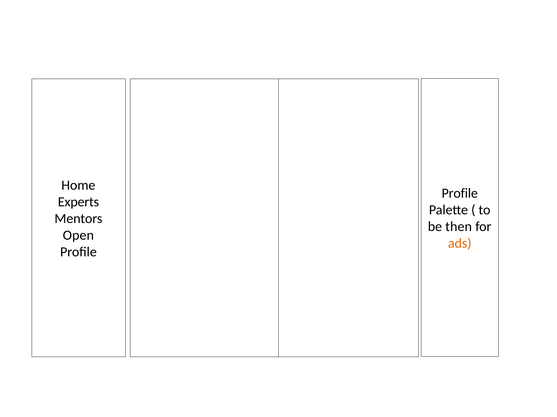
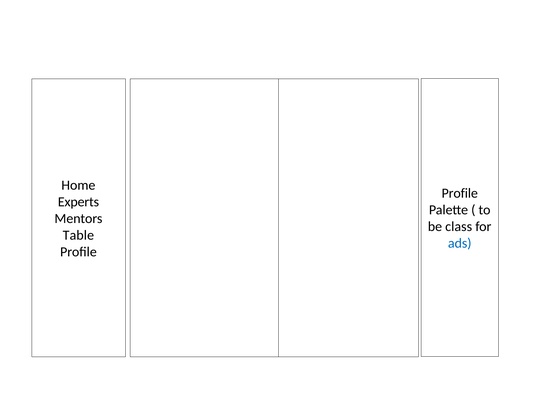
then: then -> class
Open: Open -> Table
ads colour: orange -> blue
